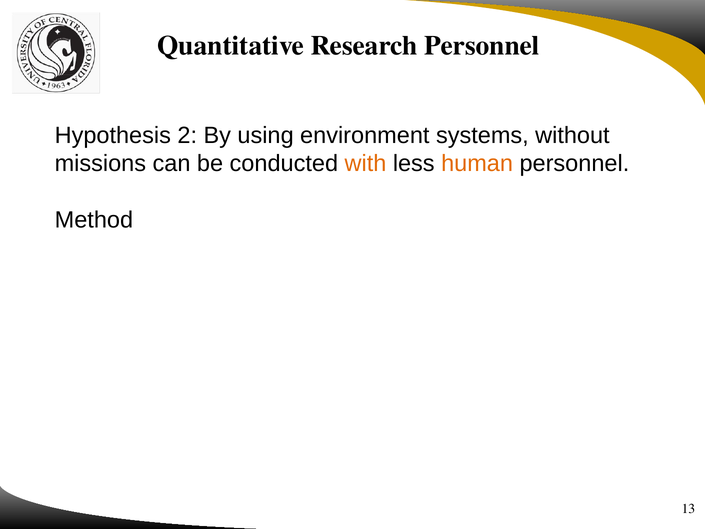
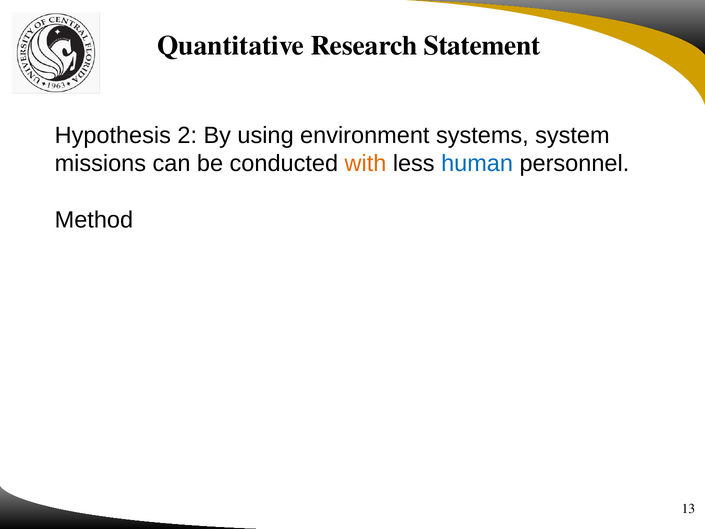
Research Personnel: Personnel -> Statement
without: without -> system
human colour: orange -> blue
